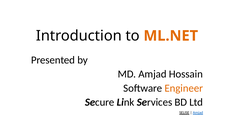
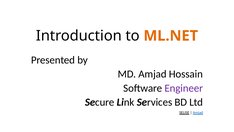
Engineer colour: orange -> purple
